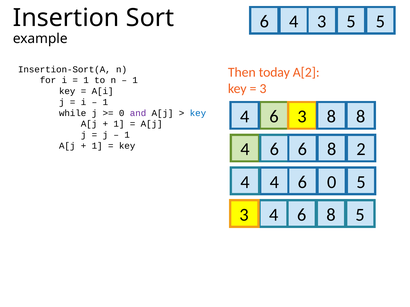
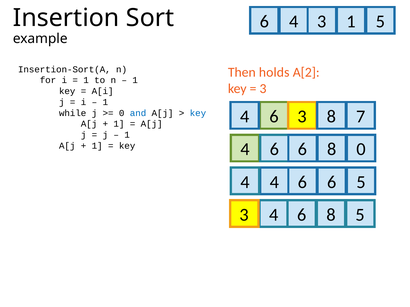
3 5: 5 -> 1
today: today -> holds
8 8: 8 -> 7
and colour: purple -> blue
8 2: 2 -> 0
0 at (332, 182): 0 -> 6
